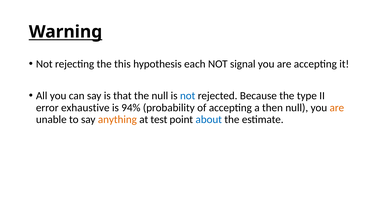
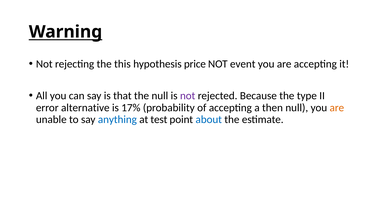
each: each -> price
signal: signal -> event
not at (188, 96) colour: blue -> purple
exhaustive: exhaustive -> alternative
94%: 94% -> 17%
anything colour: orange -> blue
